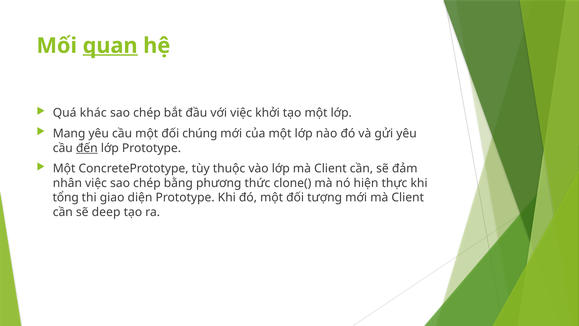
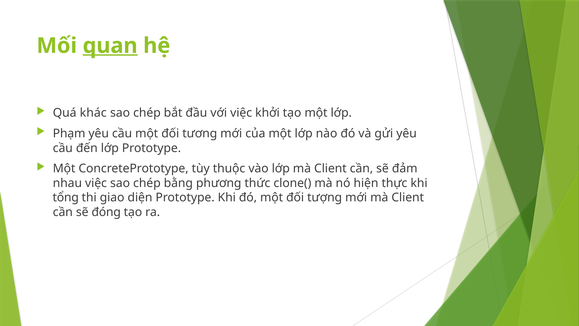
Mang: Mang -> Phạm
chúng: chúng -> tương
đến underline: present -> none
nhân: nhân -> nhau
deep: deep -> đóng
